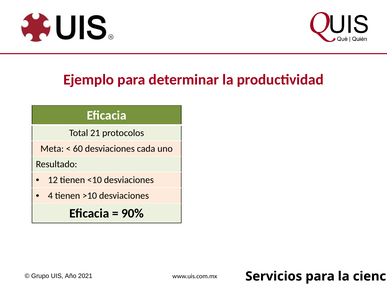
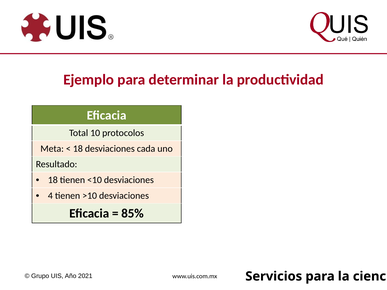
21: 21 -> 10
60 at (78, 149): 60 -> 18
12 at (53, 180): 12 -> 18
90%: 90% -> 85%
